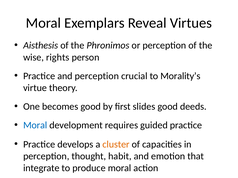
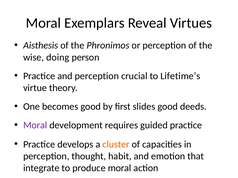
rights: rights -> doing
Morality’s: Morality’s -> Lifetime’s
Moral at (35, 125) colour: blue -> purple
